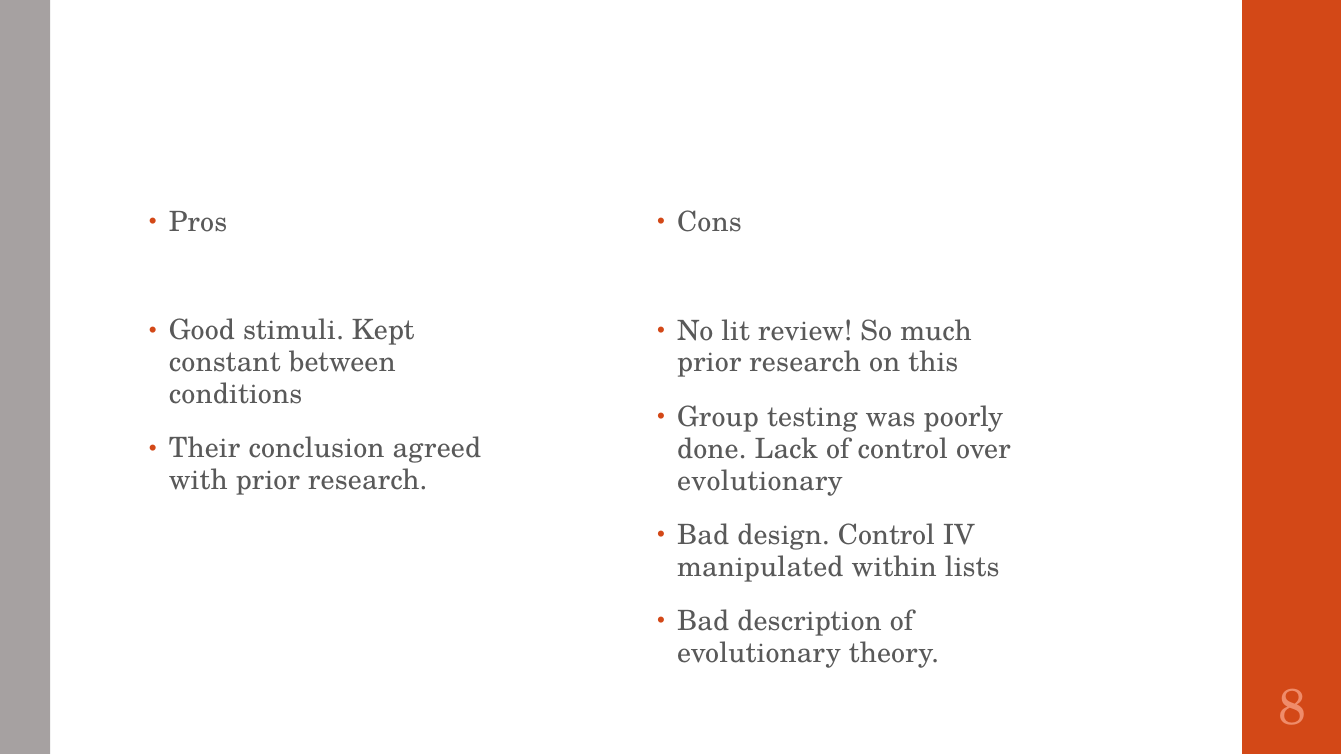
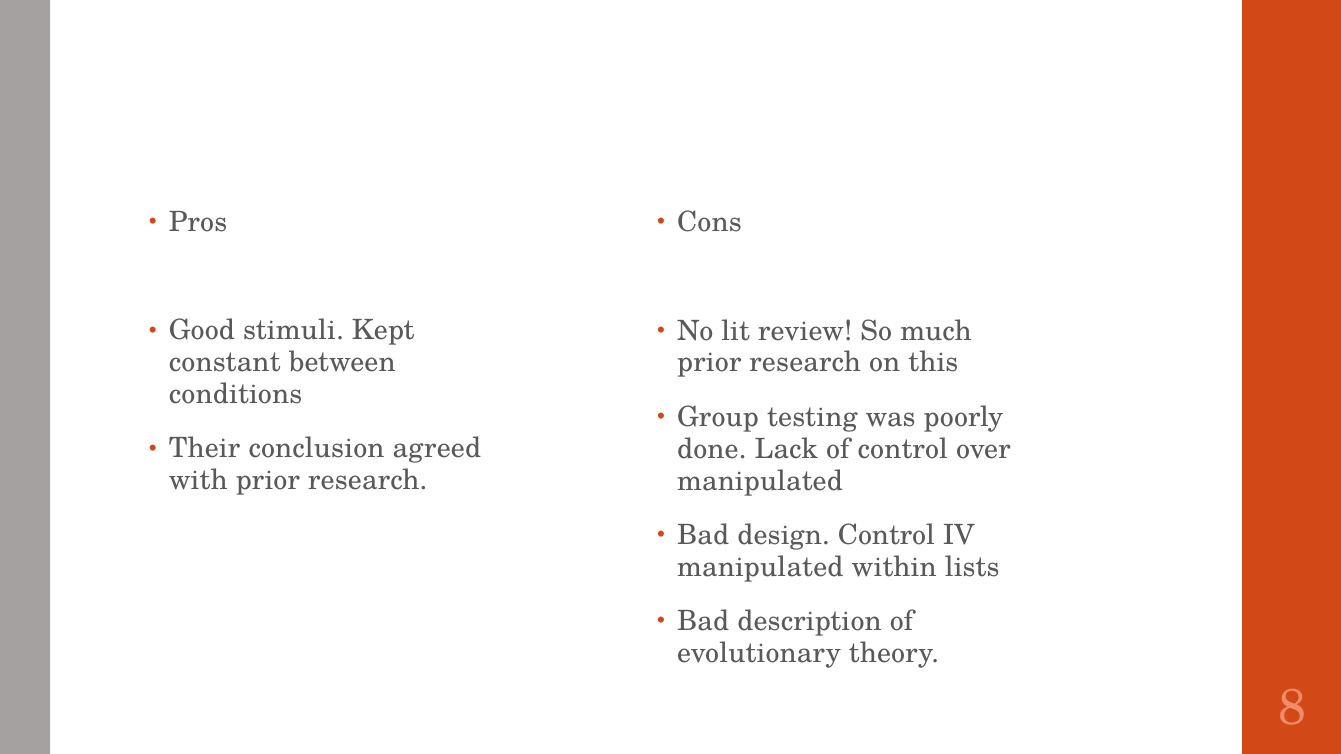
evolutionary at (760, 481): evolutionary -> manipulated
